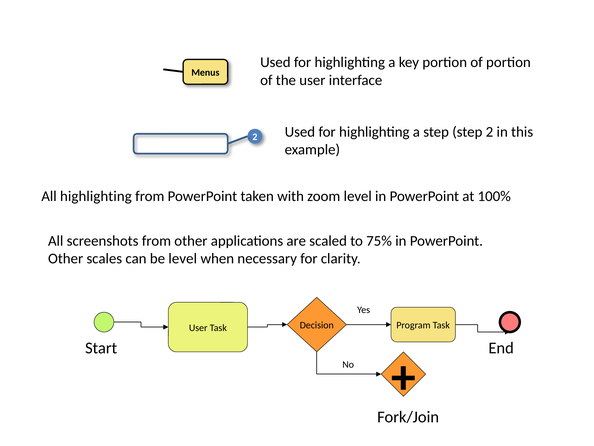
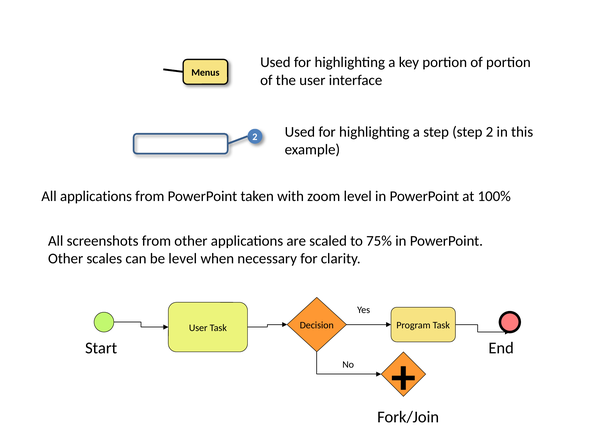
All highlighting: highlighting -> applications
